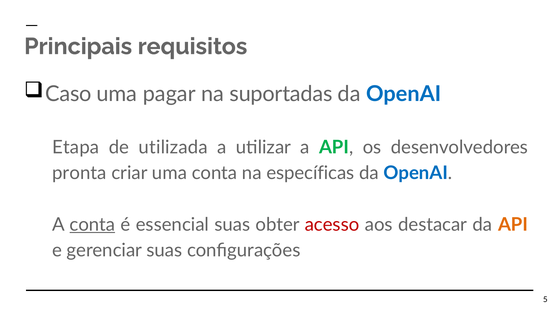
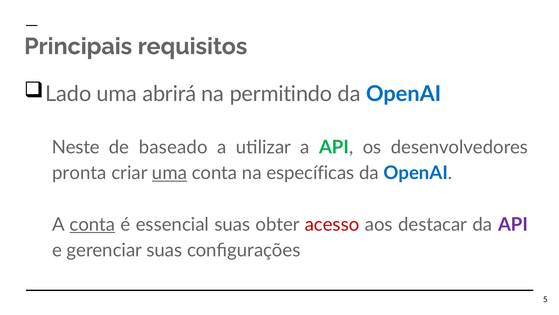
Caso: Caso -> Lado
pagar: pagar -> abrirá
suportadas: suportadas -> permitindo
Etapa: Etapa -> Neste
utilizada: utilizada -> baseado
uma at (169, 173) underline: none -> present
API at (513, 224) colour: orange -> purple
